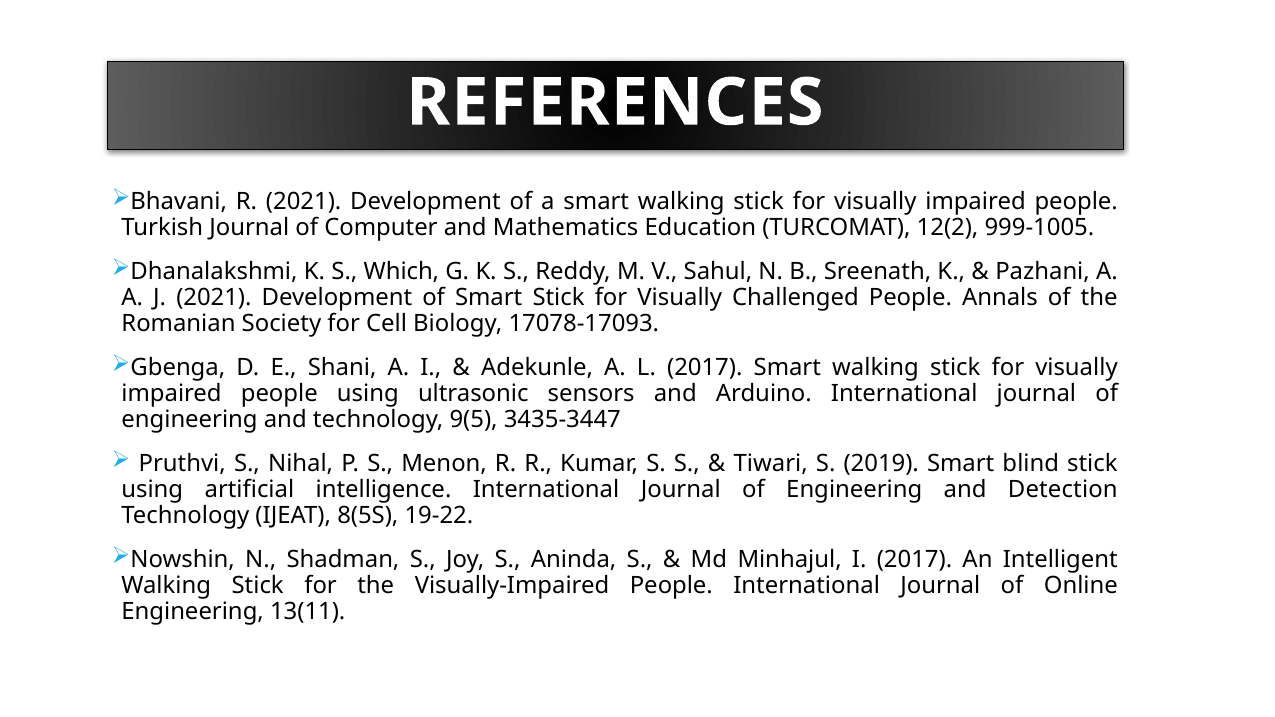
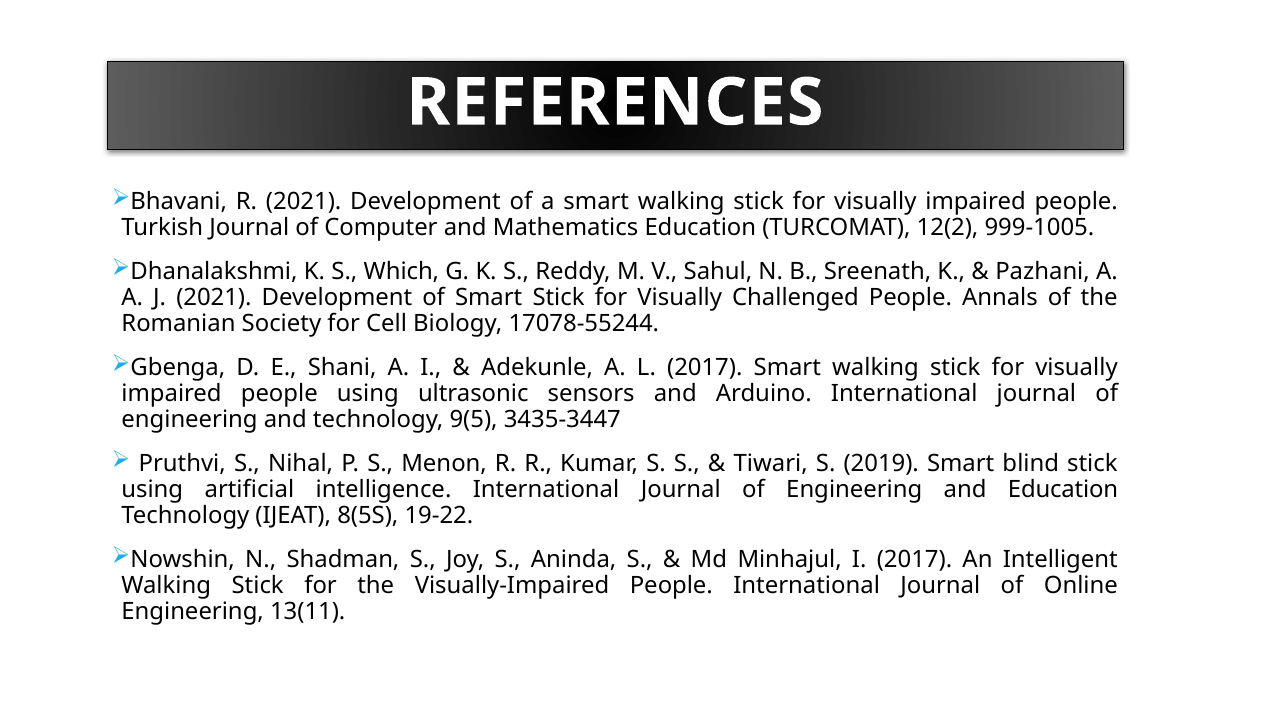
17078-17093: 17078-17093 -> 17078-55244
and Detection: Detection -> Education
